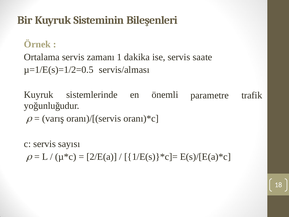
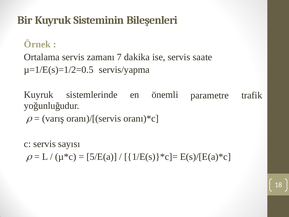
1: 1 -> 7
servis/alması: servis/alması -> servis/yapma
2/E(a: 2/E(a -> 5/E(a
